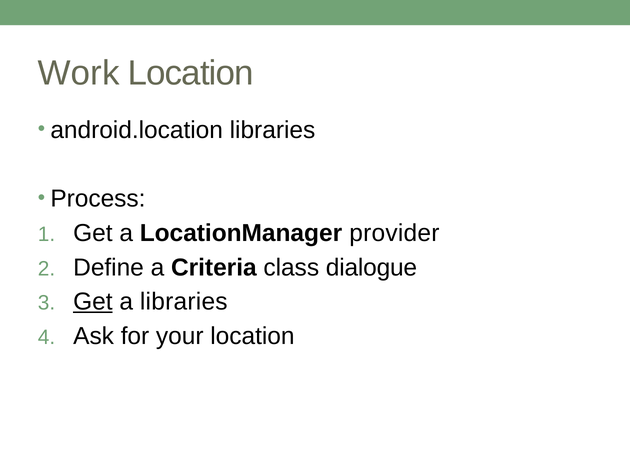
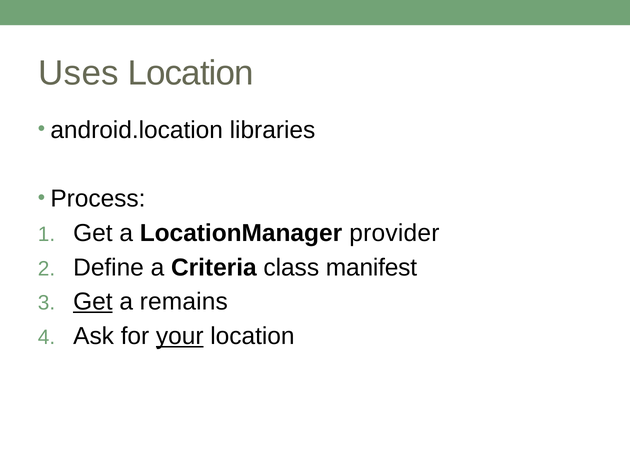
Work: Work -> Uses
dialogue: dialogue -> manifest
a libraries: libraries -> remains
your underline: none -> present
